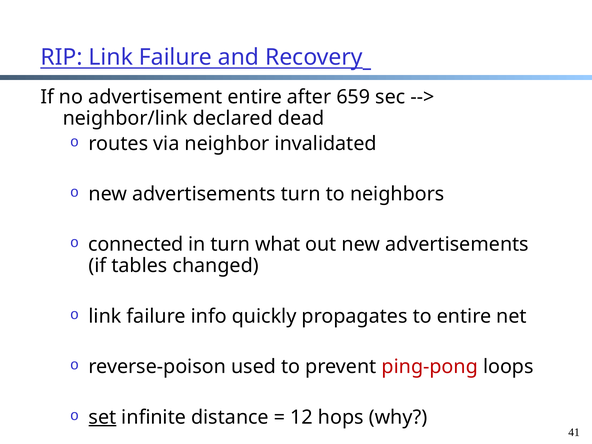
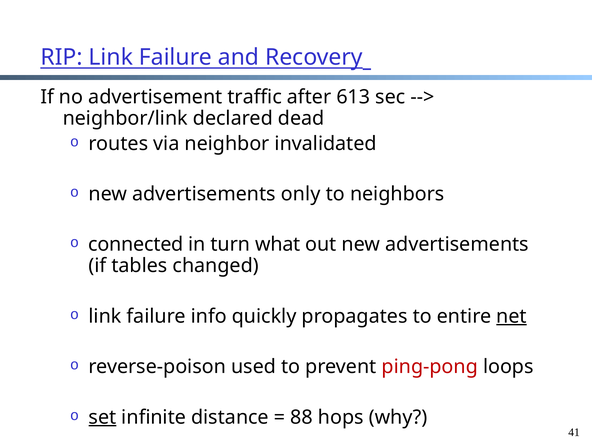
advertisement entire: entire -> traffic
659: 659 -> 613
advertisements turn: turn -> only
net underline: none -> present
12: 12 -> 88
